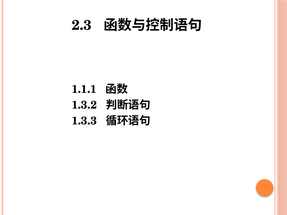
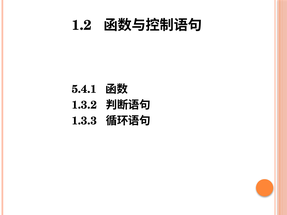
2.3: 2.3 -> 1.2
1.1.1: 1.1.1 -> 5.4.1
